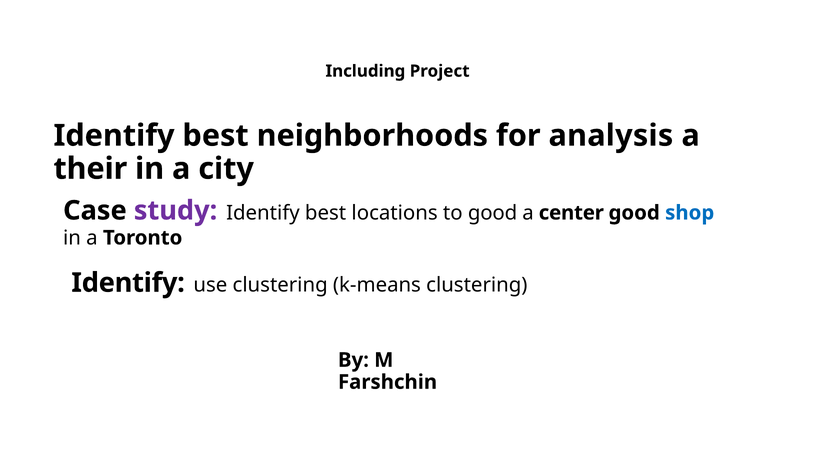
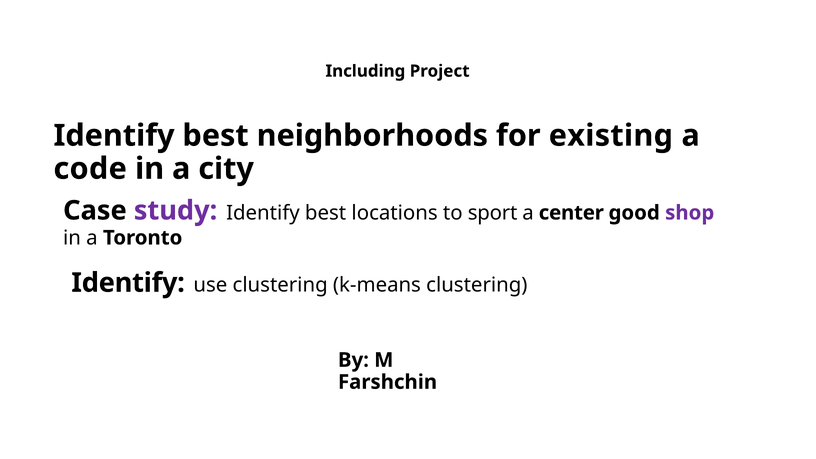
analysis: analysis -> existing
their: their -> code
to good: good -> sport
shop colour: blue -> purple
